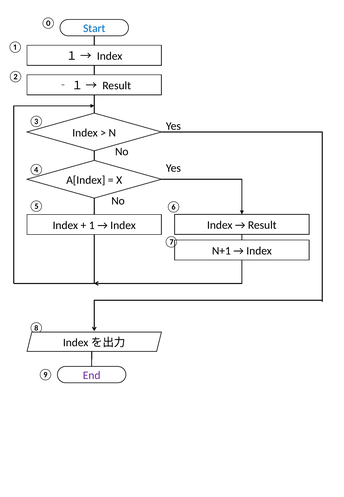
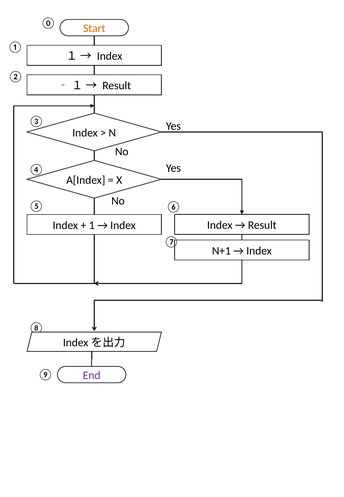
Start colour: blue -> orange
